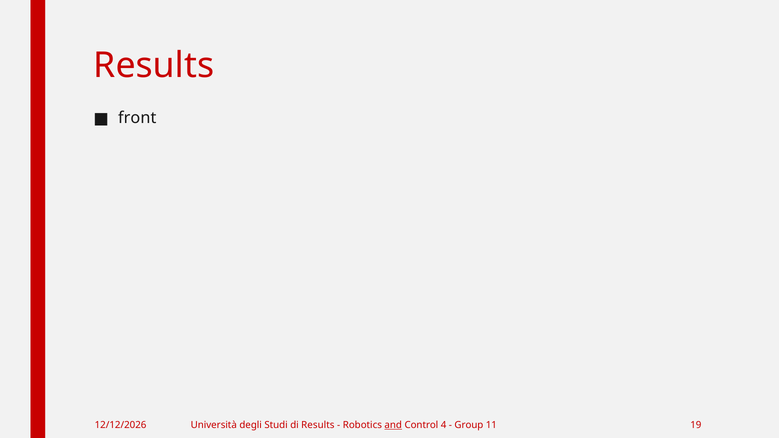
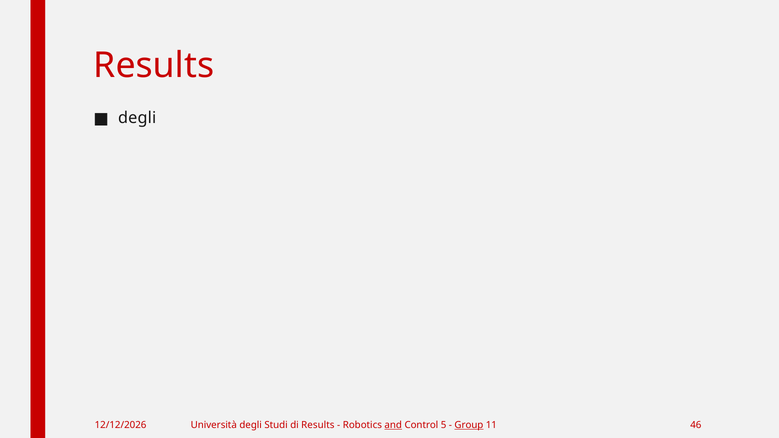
front at (137, 118): front -> degli
4: 4 -> 5
Group underline: none -> present
19: 19 -> 46
